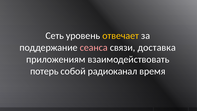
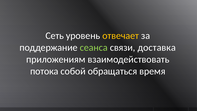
сеанса colour: pink -> light green
потерь: потерь -> потока
радиоканал: радиоканал -> обращаться
